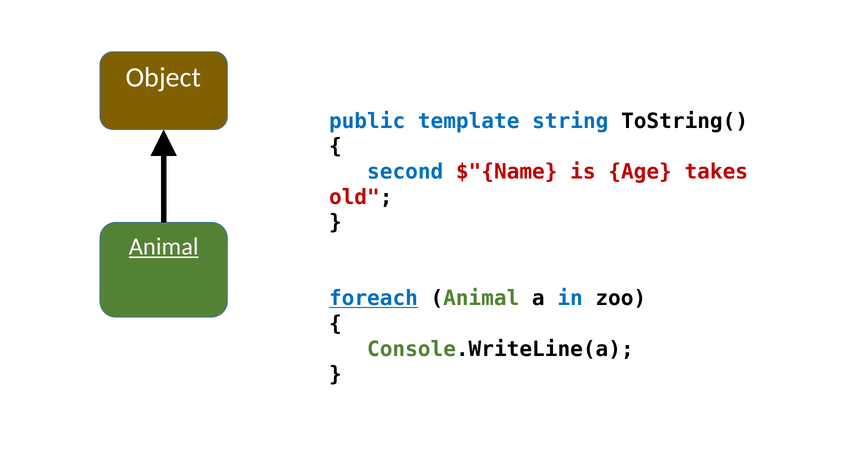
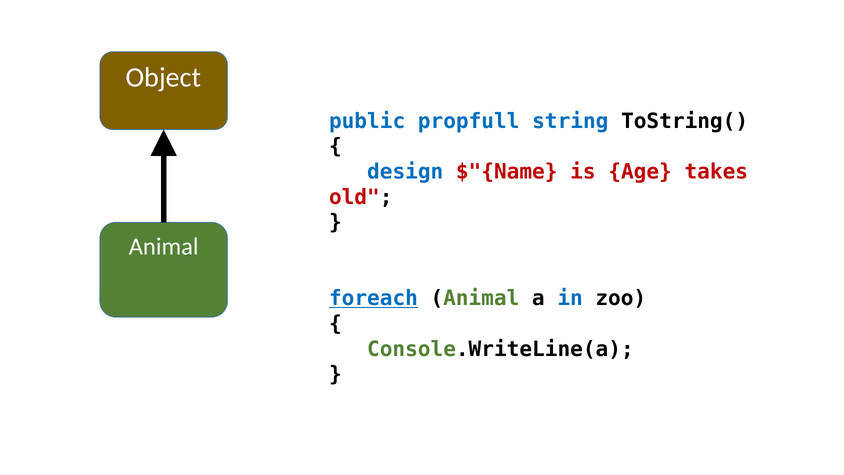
template: template -> propfull
second: second -> design
Animal at (164, 247) underline: present -> none
